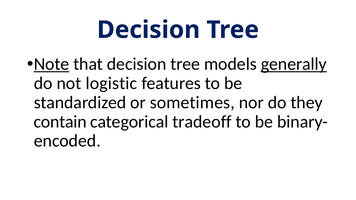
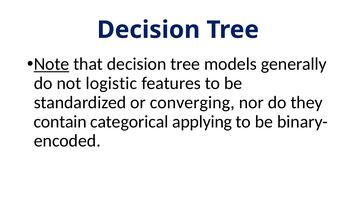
generally underline: present -> none
sometimes: sometimes -> converging
tradeoff: tradeoff -> applying
